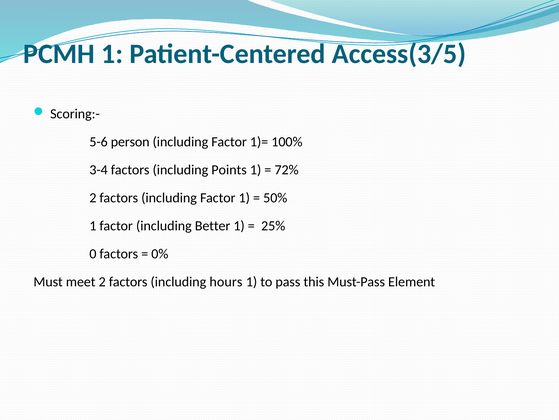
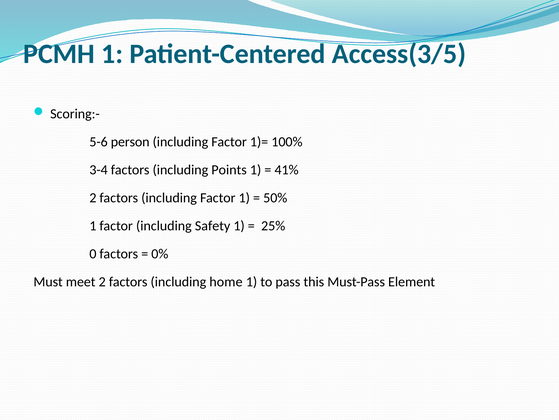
72%: 72% -> 41%
Better: Better -> Safety
hours: hours -> home
